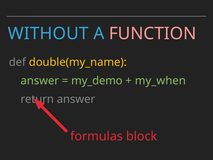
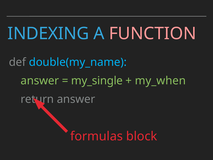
WITHOUT: WITHOUT -> INDEXING
double(my_name colour: yellow -> light blue
my_demo: my_demo -> my_single
